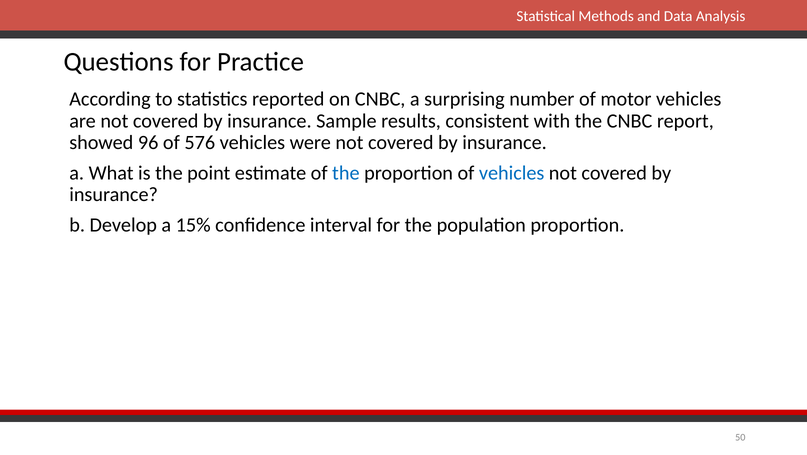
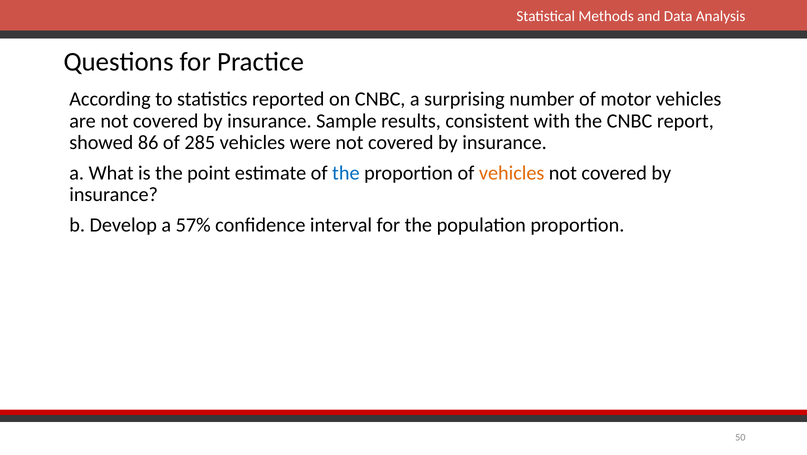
96: 96 -> 86
576: 576 -> 285
vehicles at (512, 173) colour: blue -> orange
15%: 15% -> 57%
